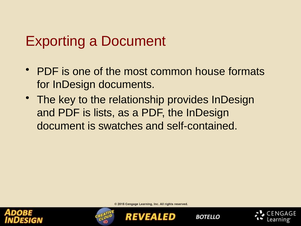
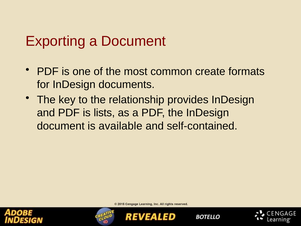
house: house -> create
swatches: swatches -> available
